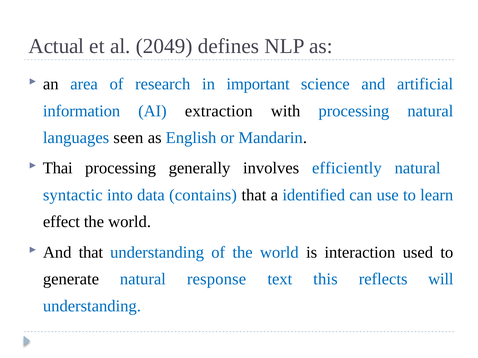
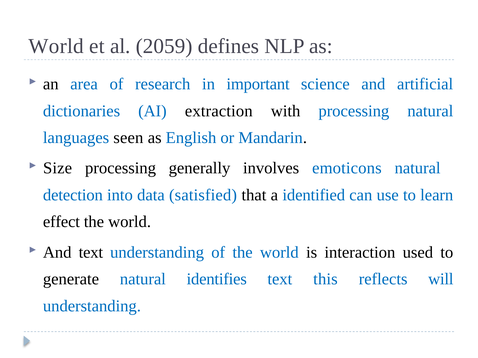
Actual at (56, 46): Actual -> World
2049: 2049 -> 2059
information: information -> dictionaries
Thai: Thai -> Size
efficiently: efficiently -> emoticons
syntactic: syntactic -> detection
contains: contains -> satisfied
And that: that -> text
response: response -> identifies
